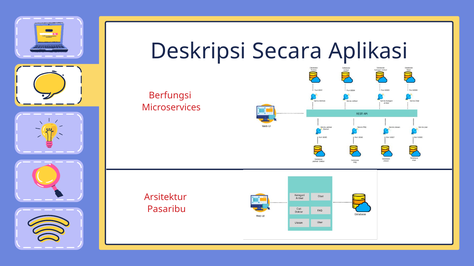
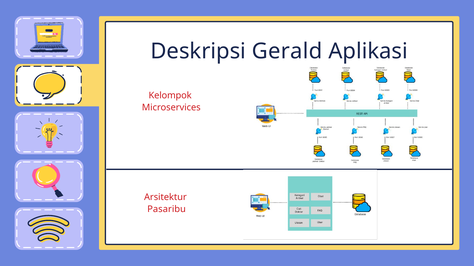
Secara: Secara -> Gerald
Berfungsi: Berfungsi -> Kelompok
